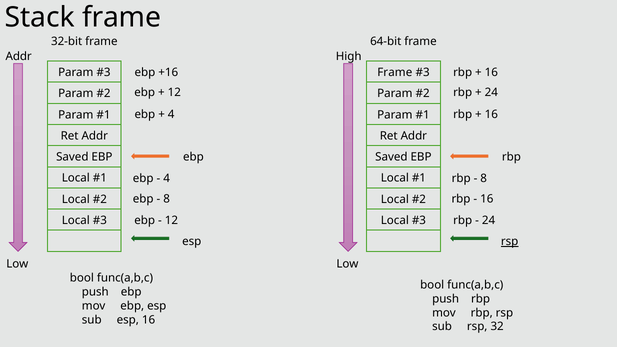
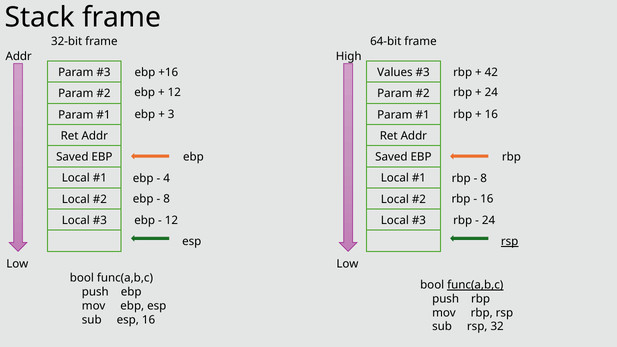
16 at (491, 72): 16 -> 42
Frame at (395, 72): Frame -> Values
4 at (171, 115): 4 -> 3
func(a,b,c at (475, 285) underline: none -> present
